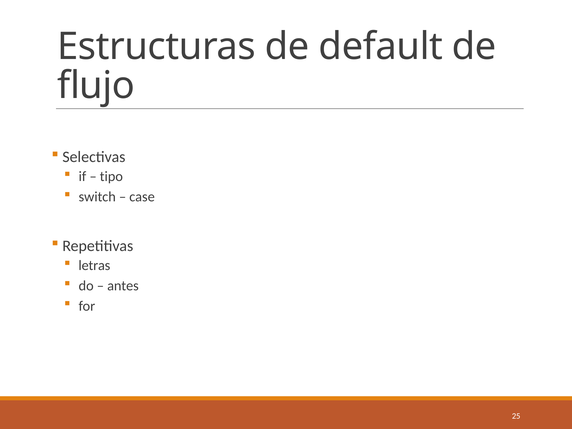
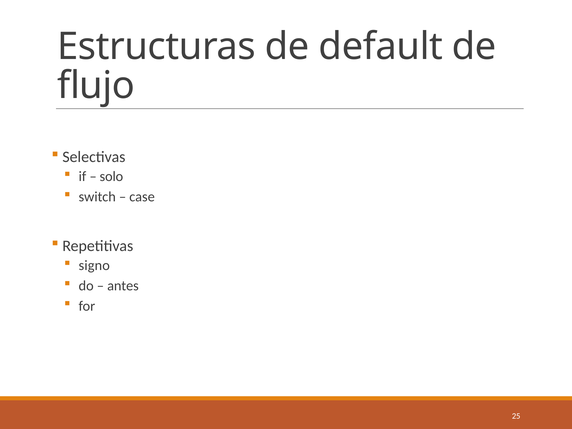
tipo: tipo -> solo
letras: letras -> signo
